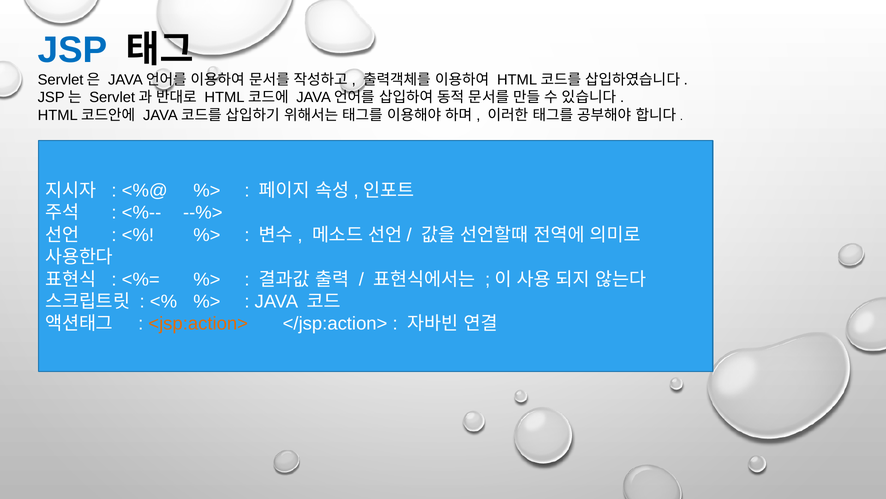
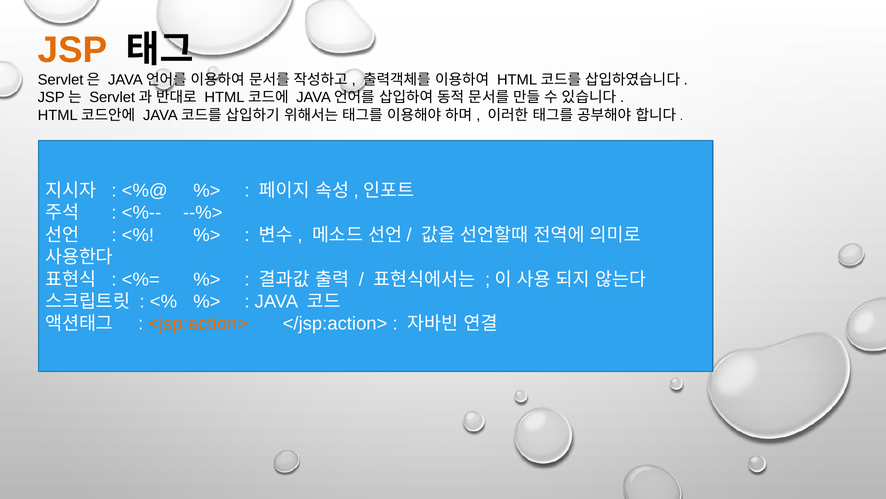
JSP colour: blue -> orange
